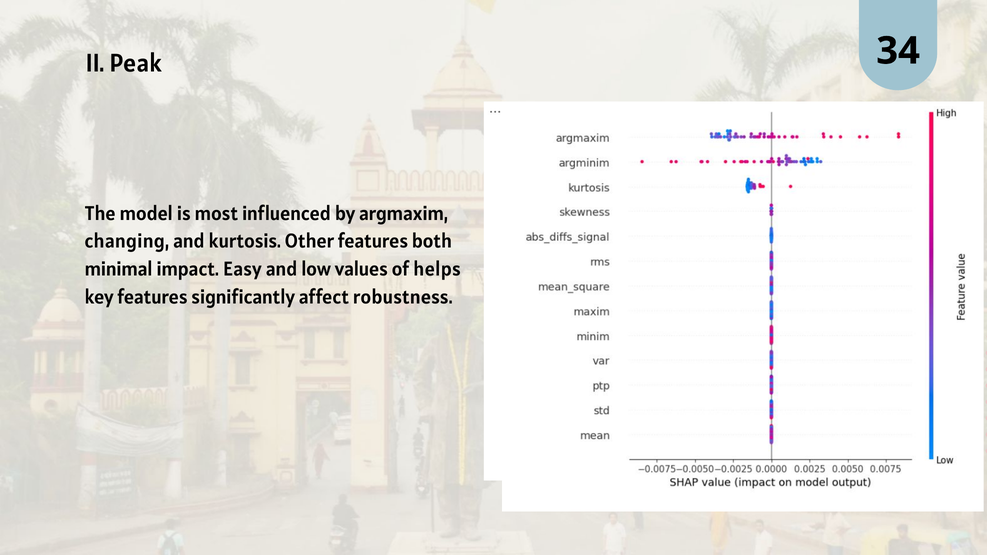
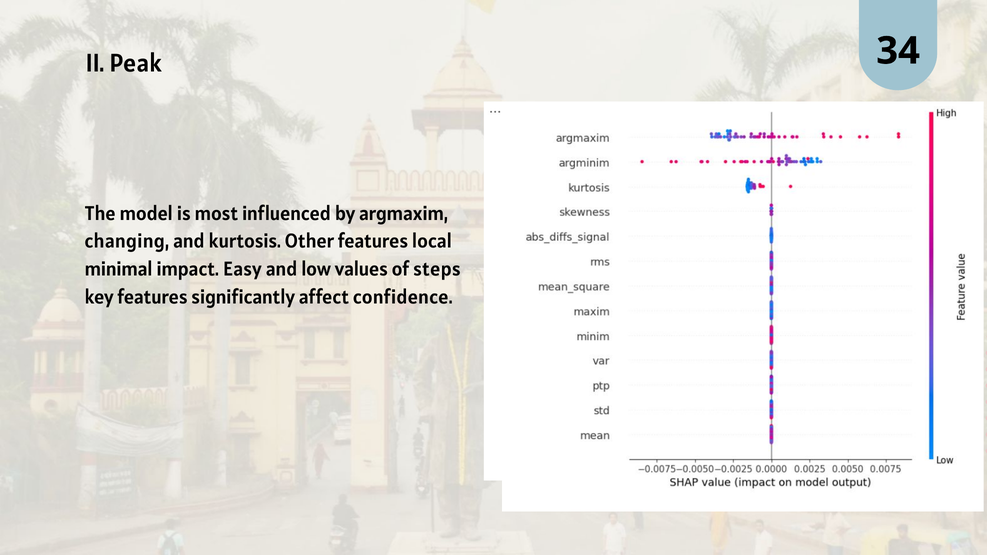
both: both -> local
helps: helps -> steps
robustness: robustness -> confidence
